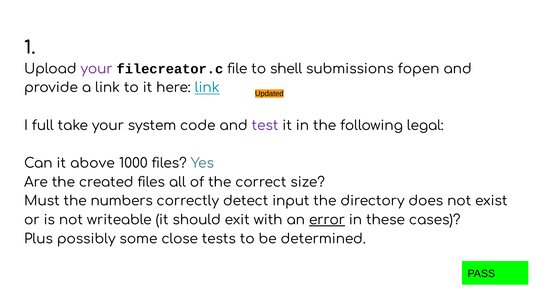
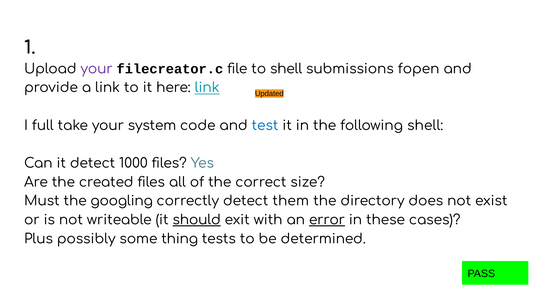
test colour: purple -> blue
following legal: legal -> shell
it above: above -> detect
numbers: numbers -> googling
input: input -> them
should underline: none -> present
close: close -> thing
